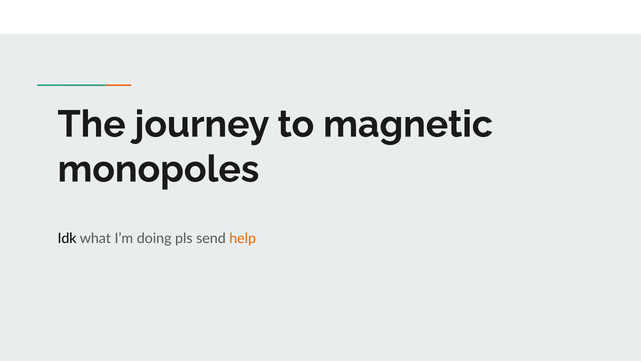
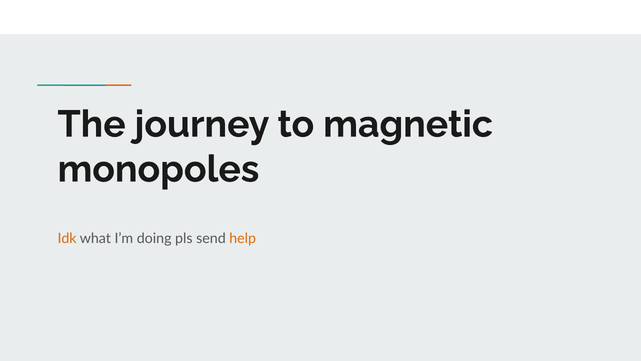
Idk colour: black -> orange
